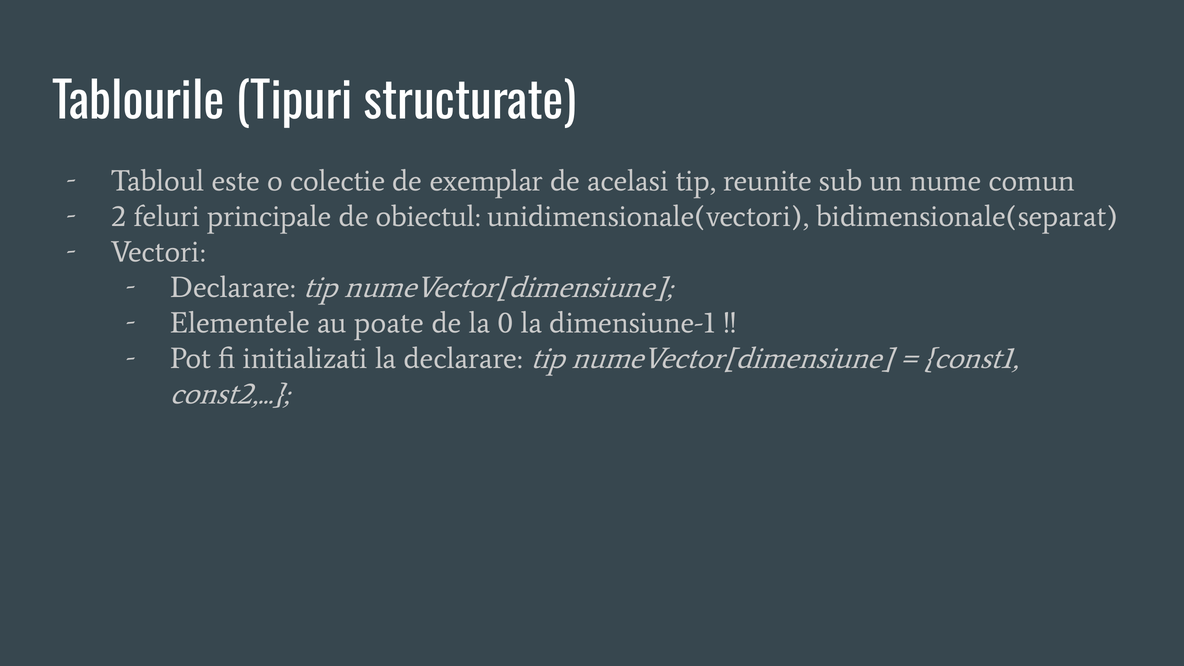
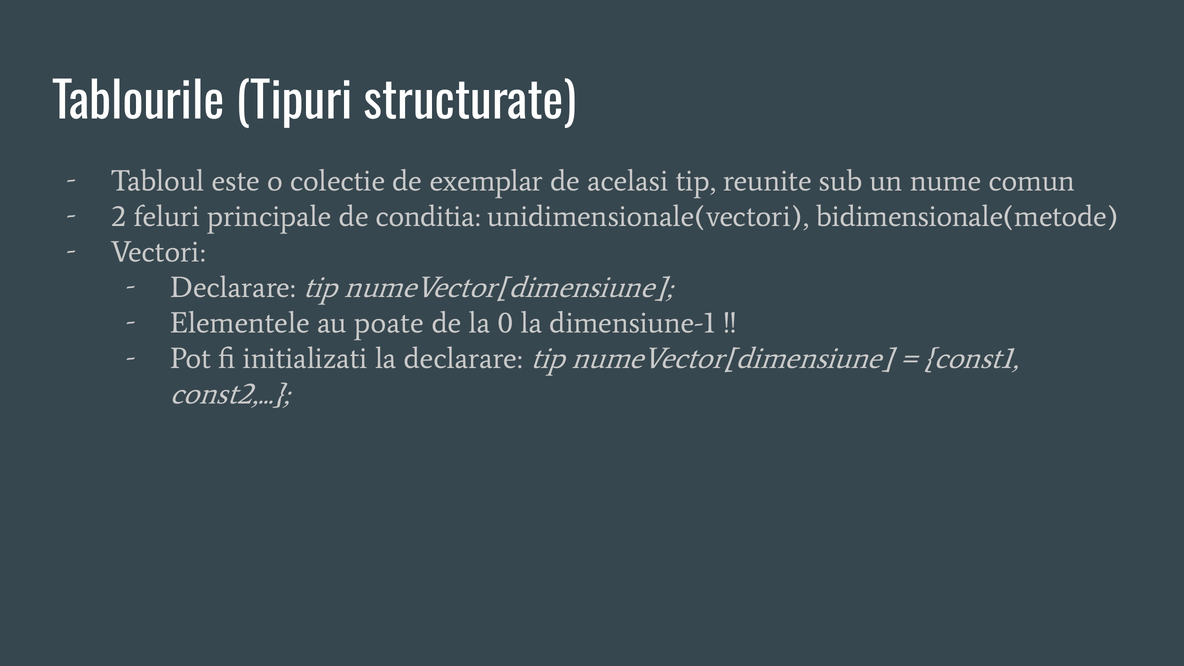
obiectul: obiectul -> conditia
bidimensionale(separat: bidimensionale(separat -> bidimensionale(metode
